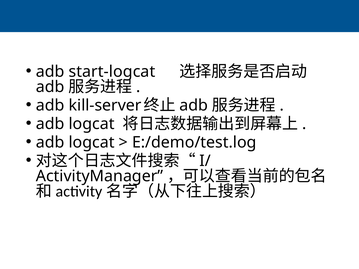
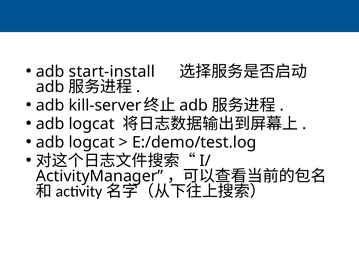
start-logcat: start-logcat -> start-install
